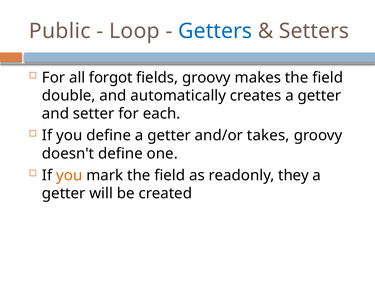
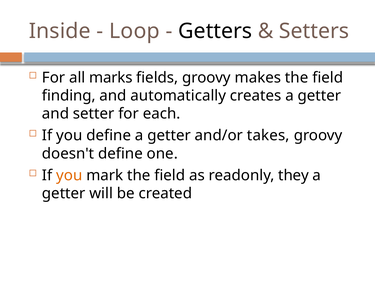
Public: Public -> Inside
Getters colour: blue -> black
forgot: forgot -> marks
double: double -> finding
